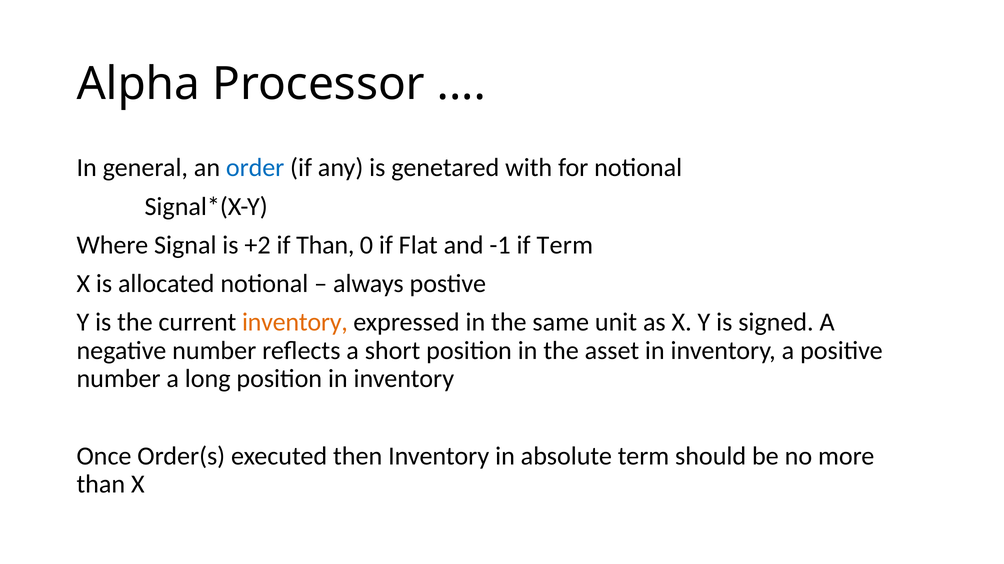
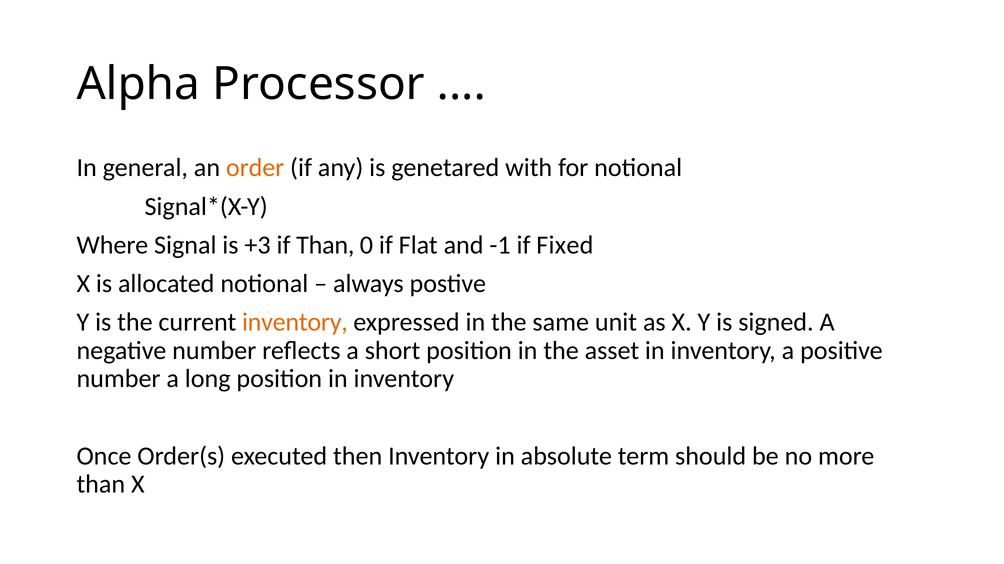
order colour: blue -> orange
+2: +2 -> +3
if Term: Term -> Fixed
